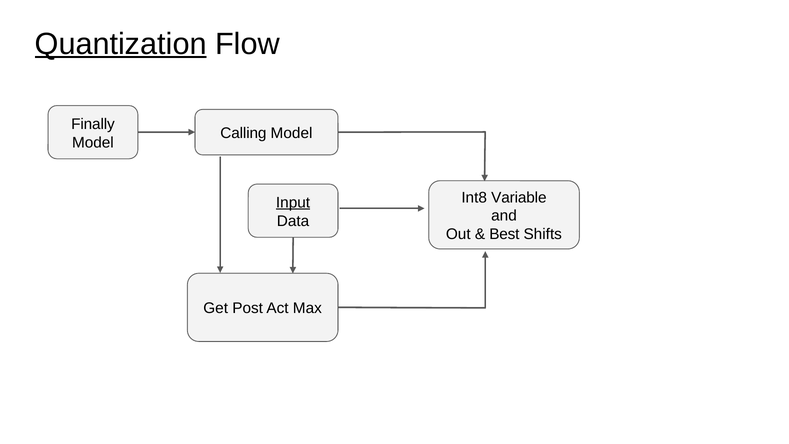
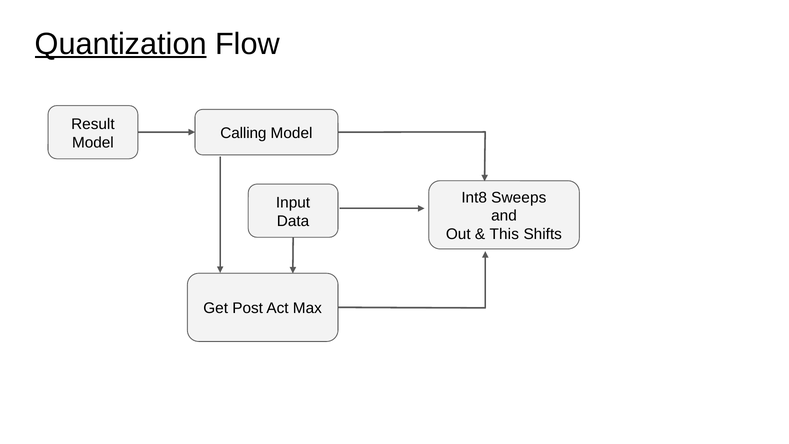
Finally: Finally -> Result
Variable: Variable -> Sweeps
Input underline: present -> none
Best: Best -> This
